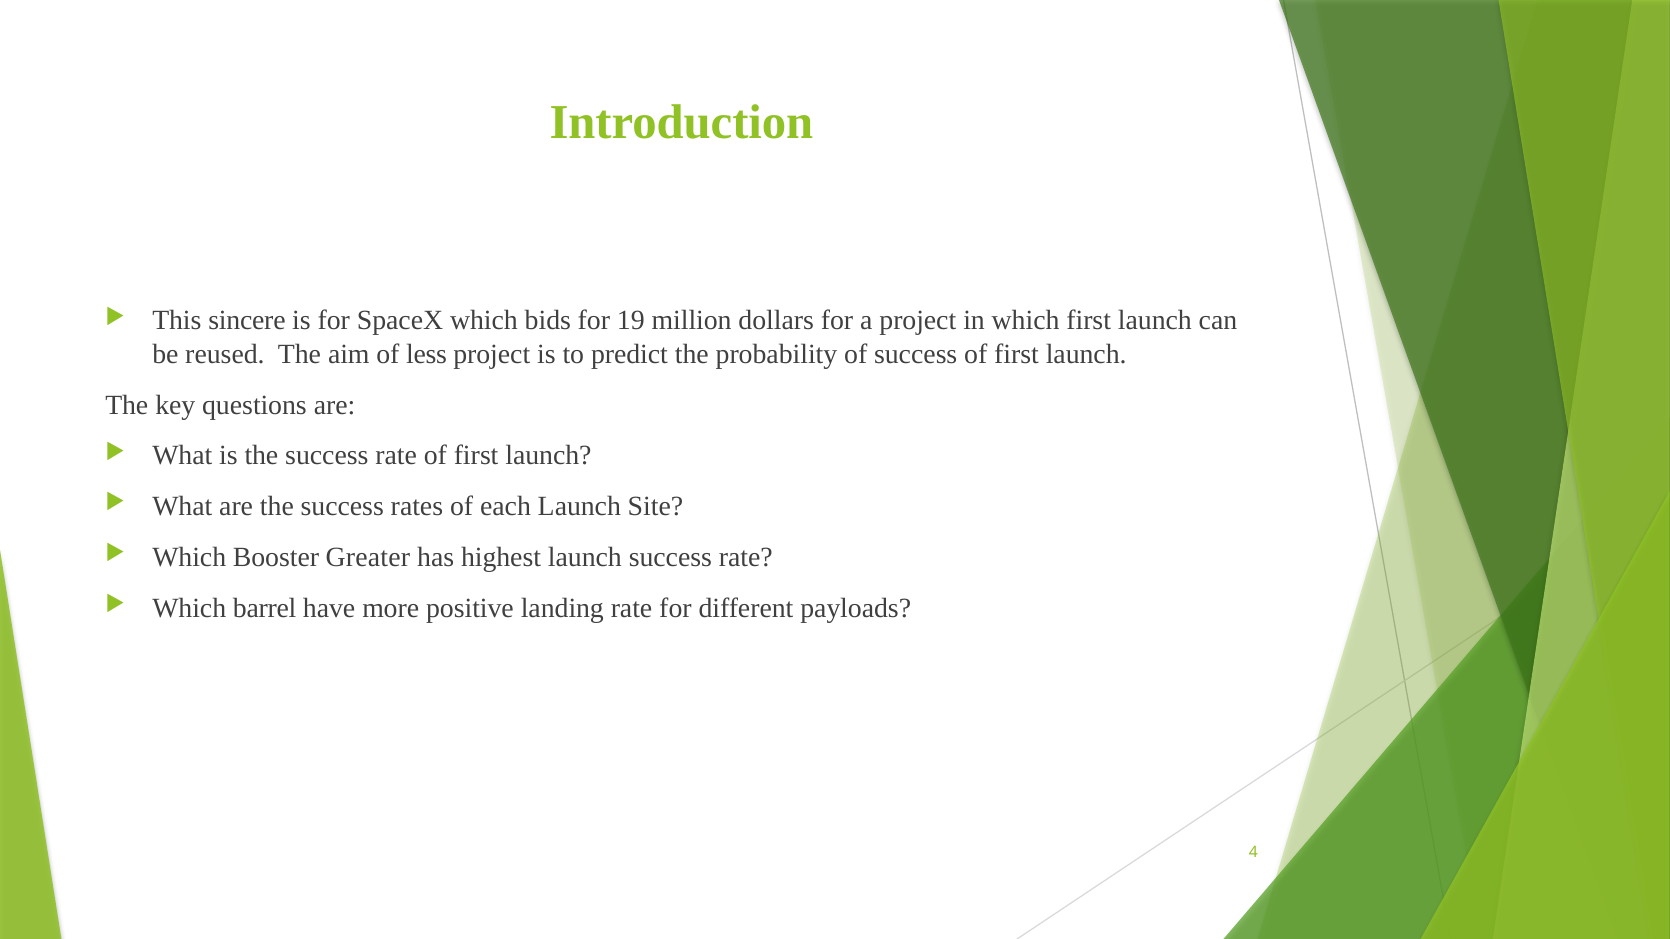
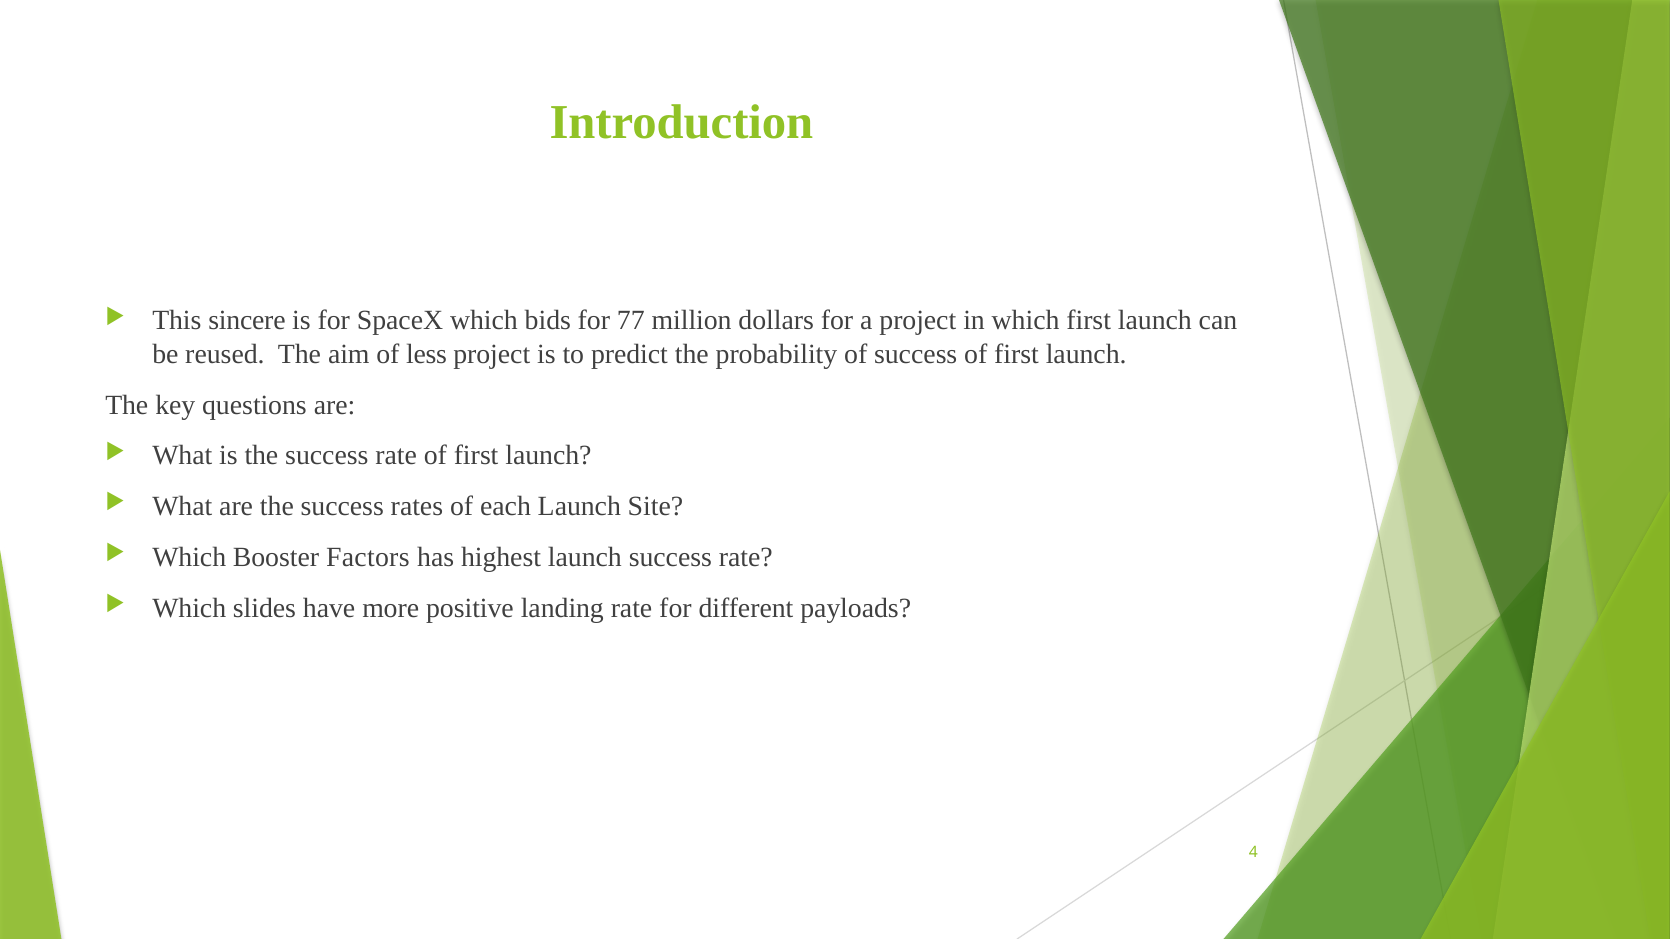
19: 19 -> 77
Greater: Greater -> Factors
barrel: barrel -> slides
